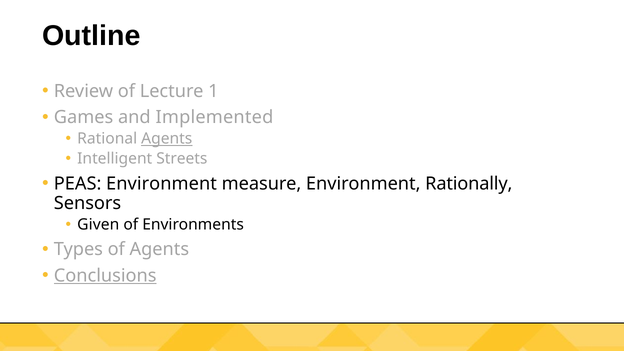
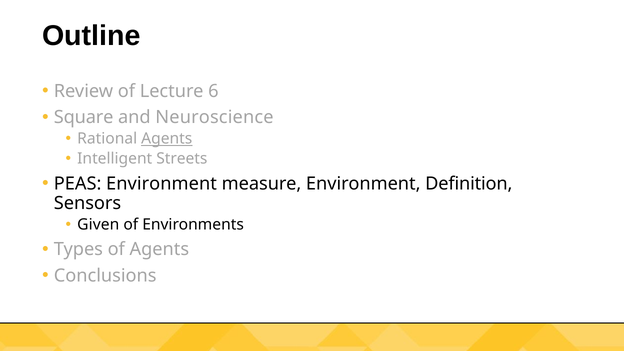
1: 1 -> 6
Games: Games -> Square
Implemented: Implemented -> Neuroscience
Rationally: Rationally -> Definition
Conclusions underline: present -> none
